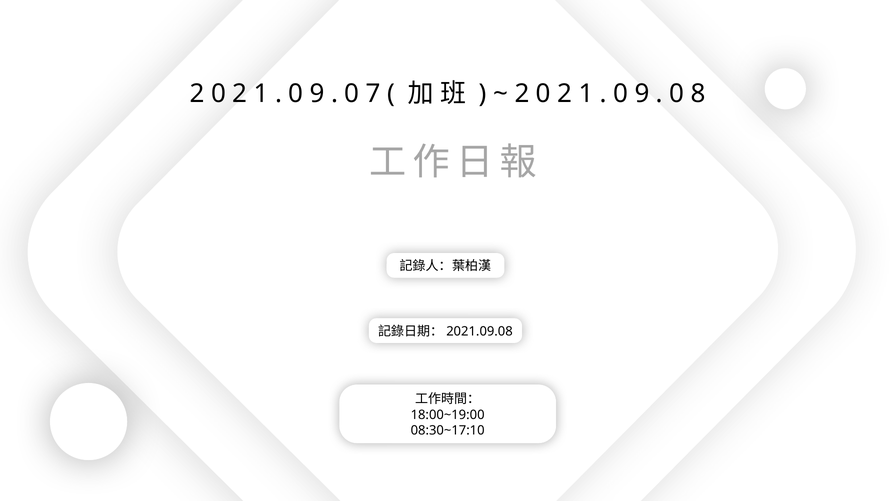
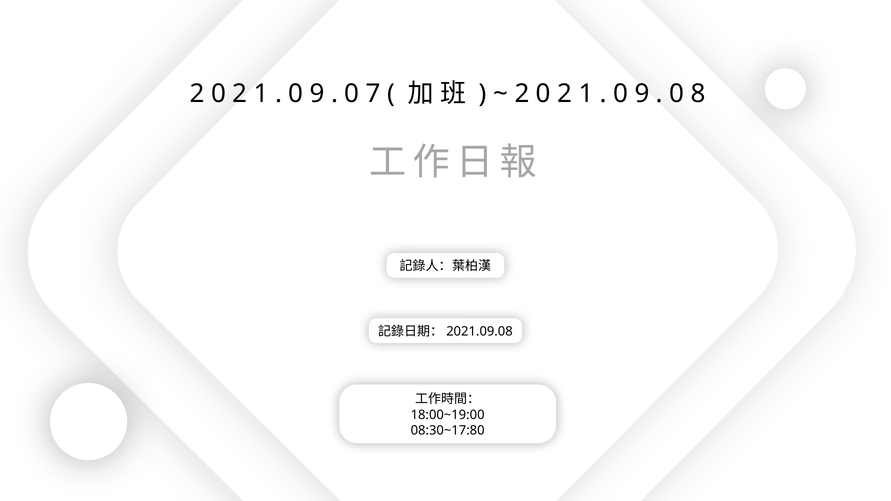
08:30~17:10: 08:30~17:10 -> 08:30~17:80
